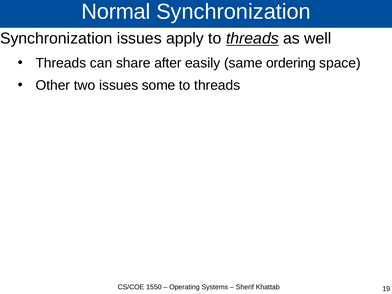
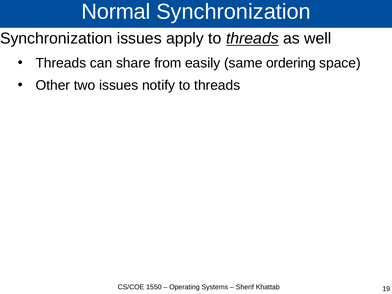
after: after -> from
some: some -> notify
